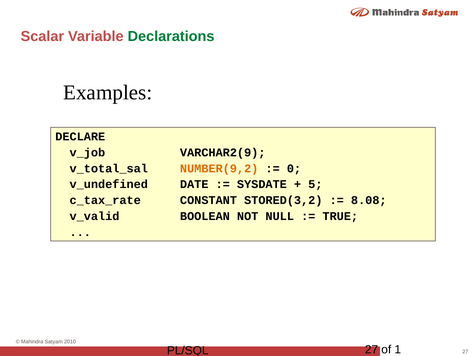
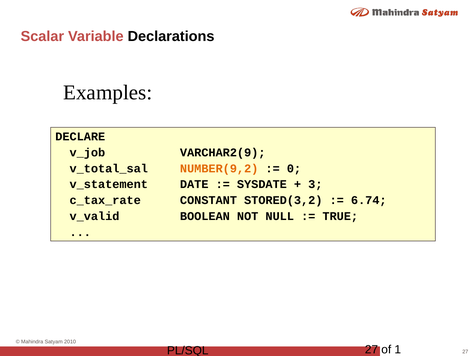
Declarations colour: green -> black
v_undefined: v_undefined -> v_statement
5: 5 -> 3
8.08: 8.08 -> 6.74
